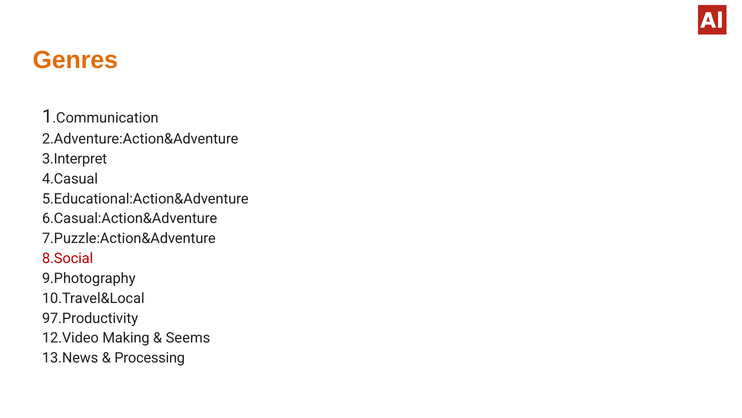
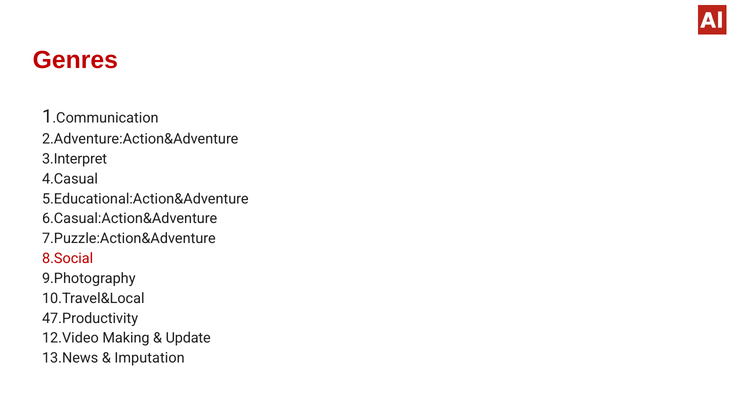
Genres colour: orange -> red
97.Productivity: 97.Productivity -> 47.Productivity
Seems: Seems -> Update
Processing: Processing -> Imputation
